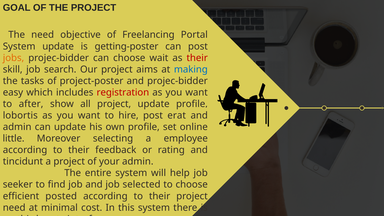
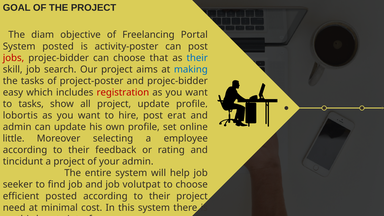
The need: need -> diam
System update: update -> posted
getting-poster: getting-poster -> activity-poster
jobs colour: orange -> red
wait: wait -> that
their at (197, 58) colour: red -> blue
to after: after -> tasks
selected: selected -> volutpat
